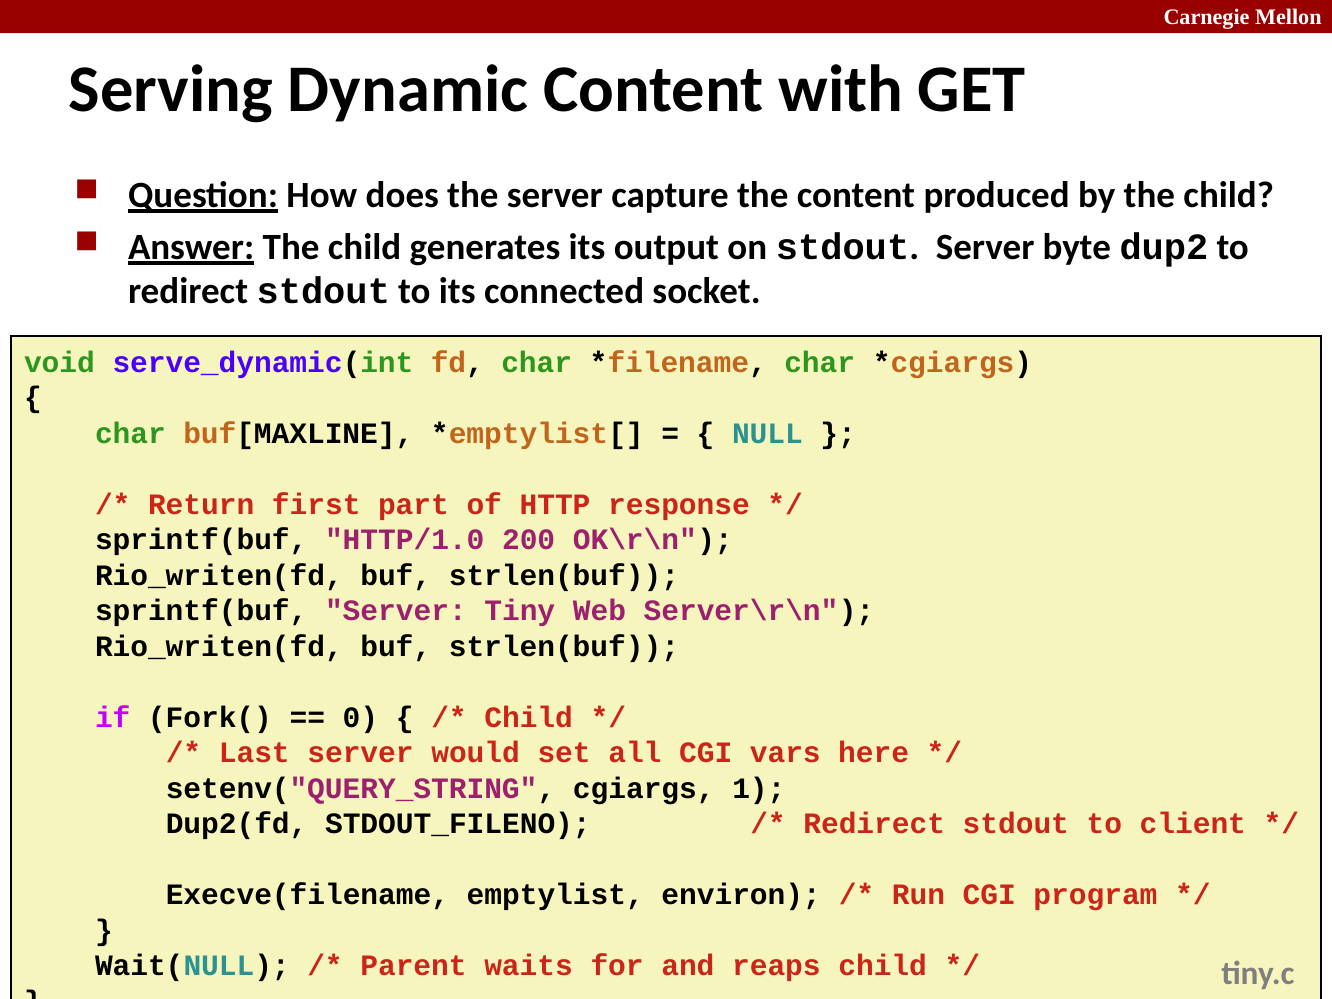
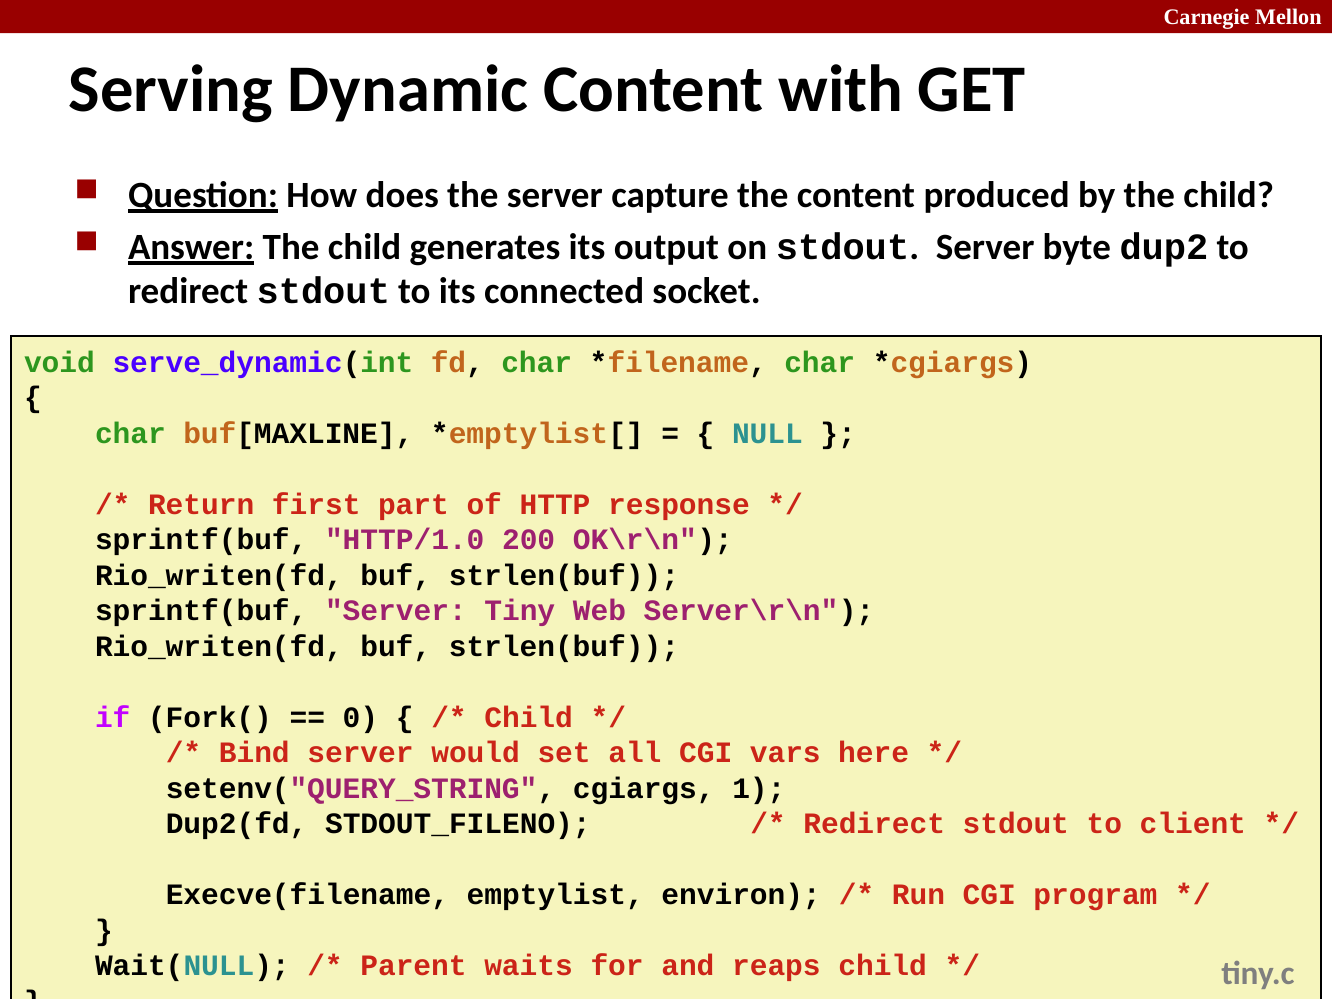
Last: Last -> Bind
